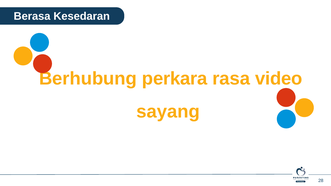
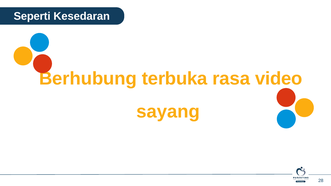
Berasa: Berasa -> Seperti
perkara: perkara -> terbuka
